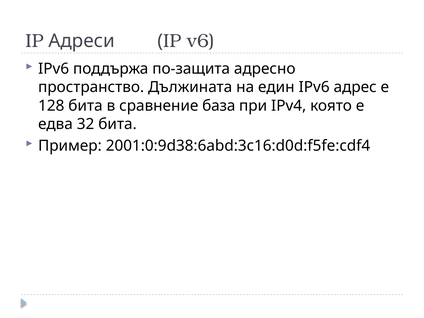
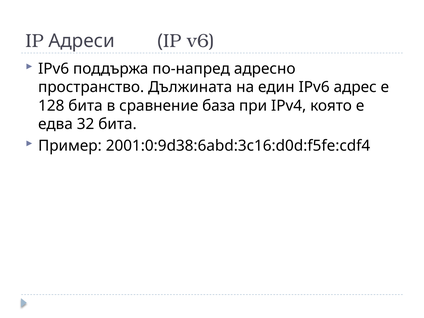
по-защита: по-защита -> по-напред
